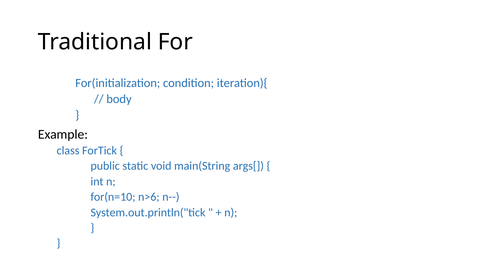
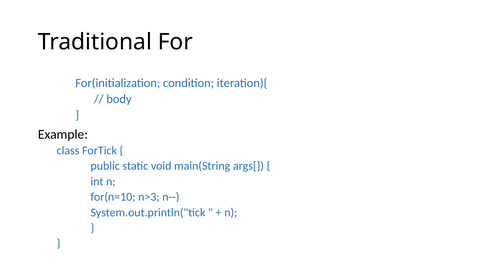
n>6: n>6 -> n>3
